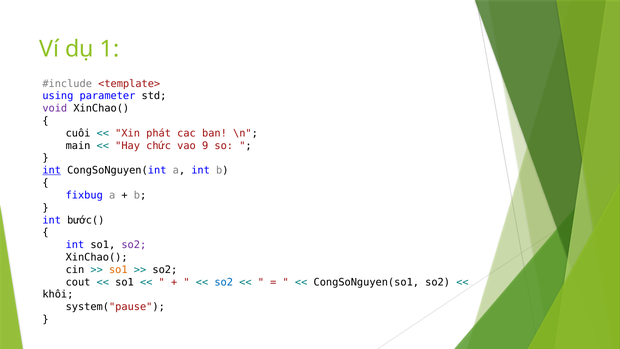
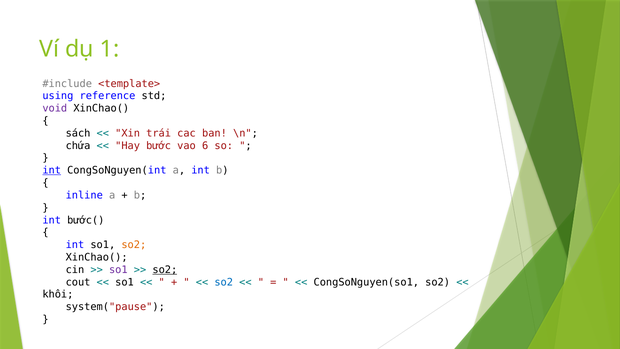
parameter: parameter -> reference
cuối: cuối -> sách
phát: phát -> trái
main: main -> chứa
chức: chức -> bước
9: 9 -> 6
fixbug: fixbug -> inline
so2 at (134, 245) colour: purple -> orange
so1 at (118, 270) colour: orange -> purple
so2 at (165, 270) underline: none -> present
